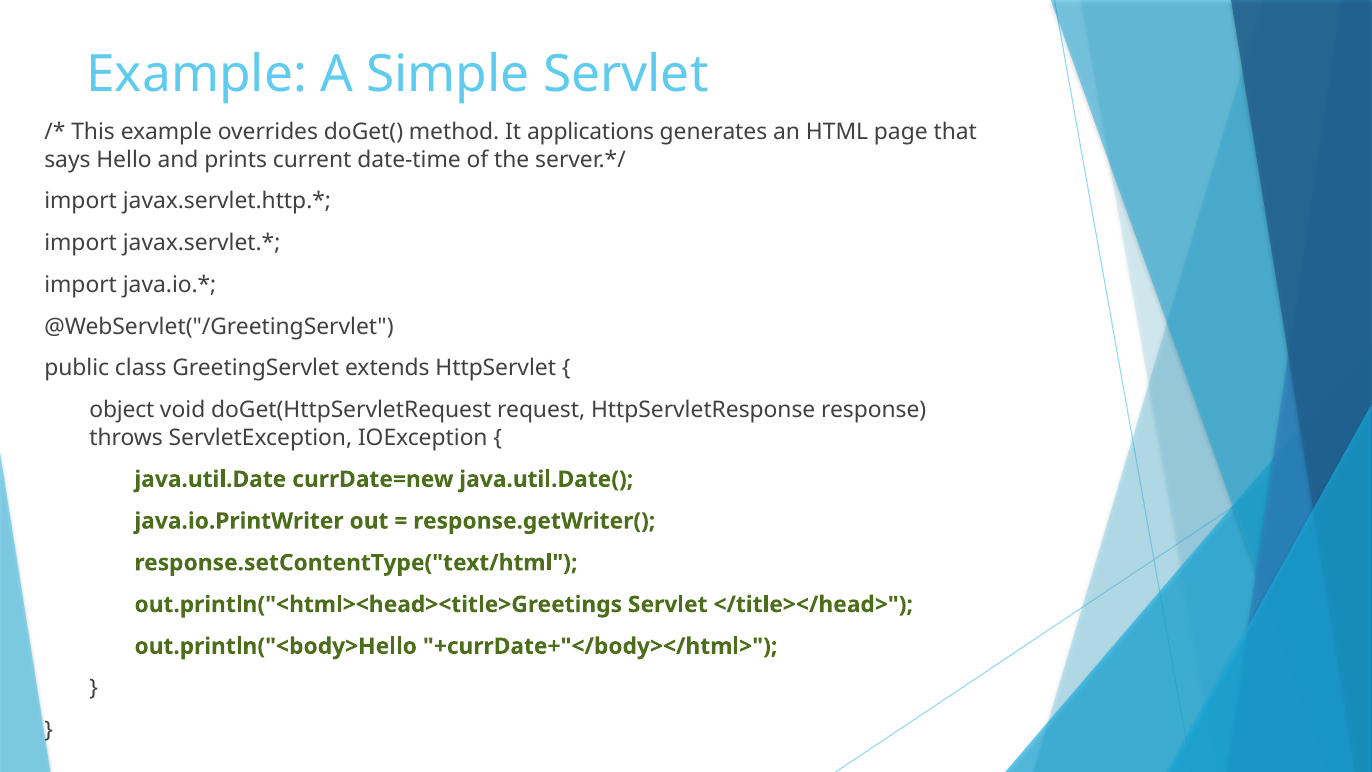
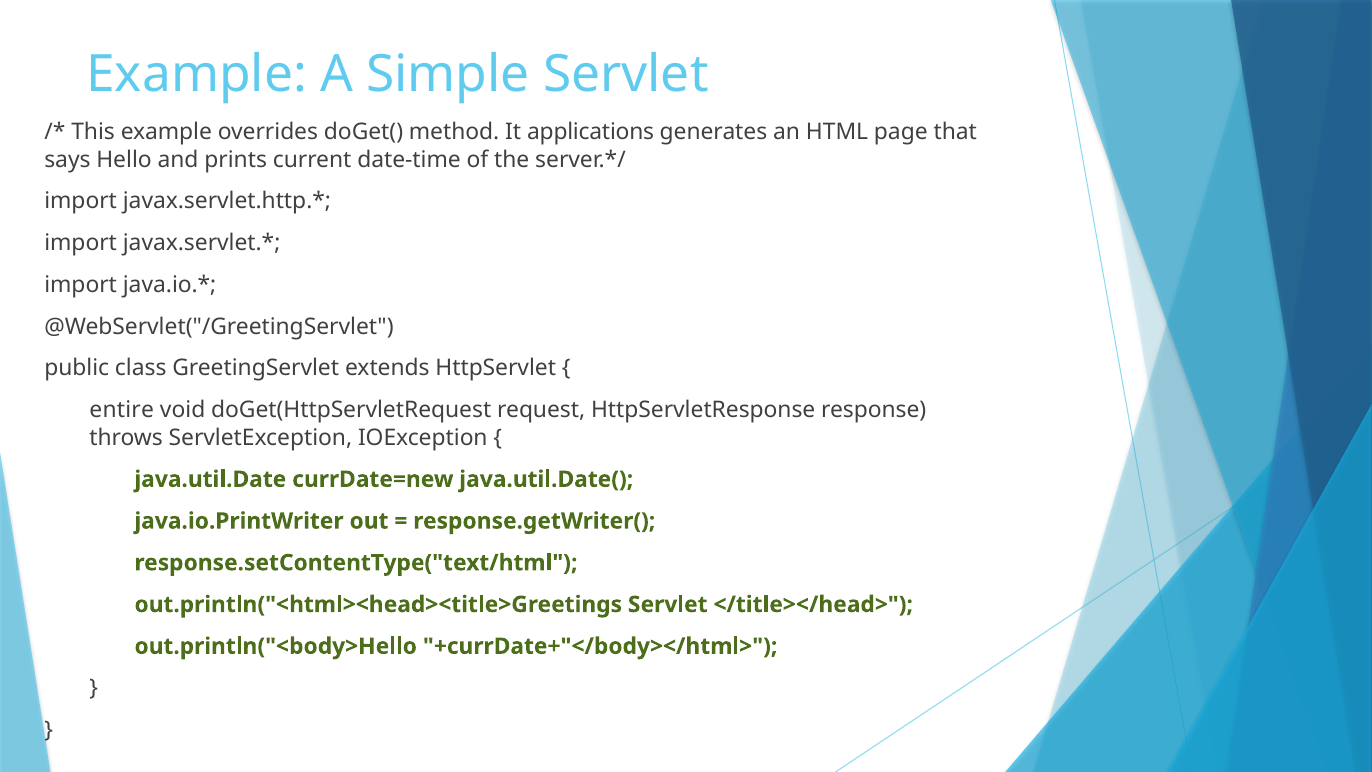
object: object -> entire
